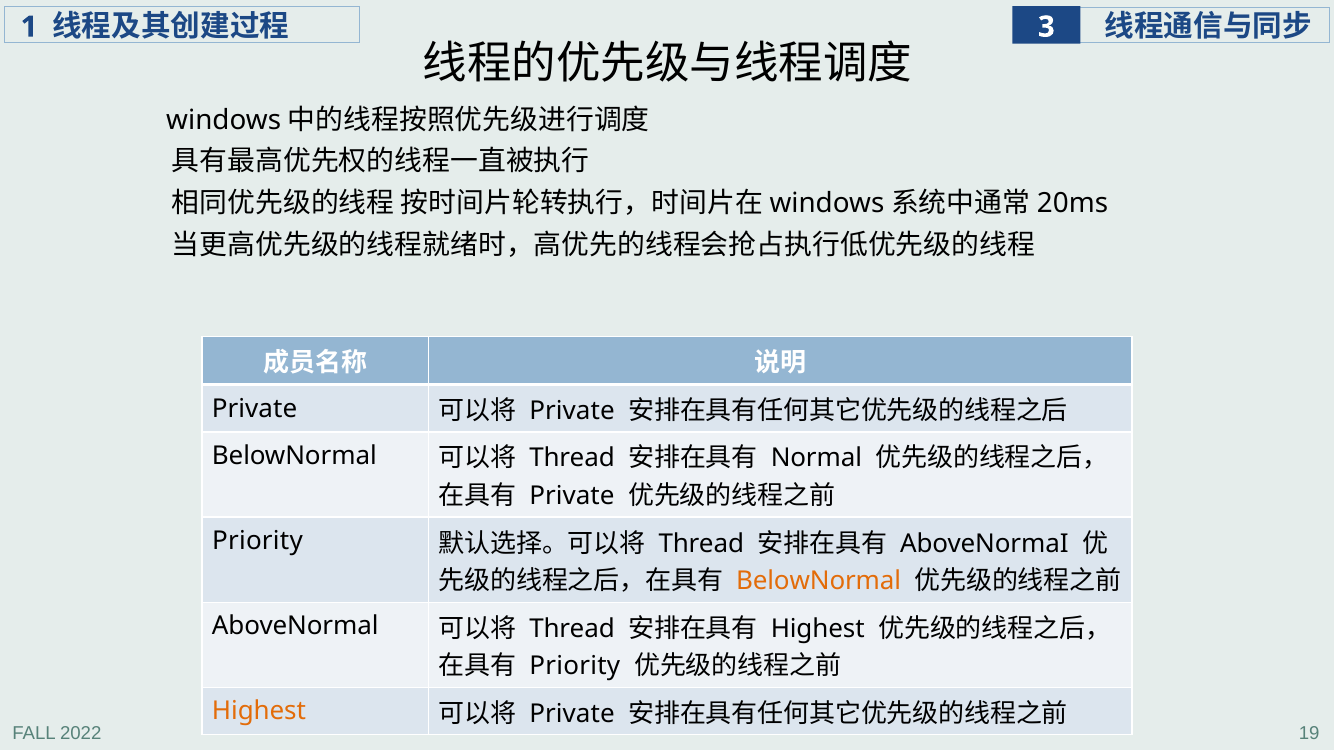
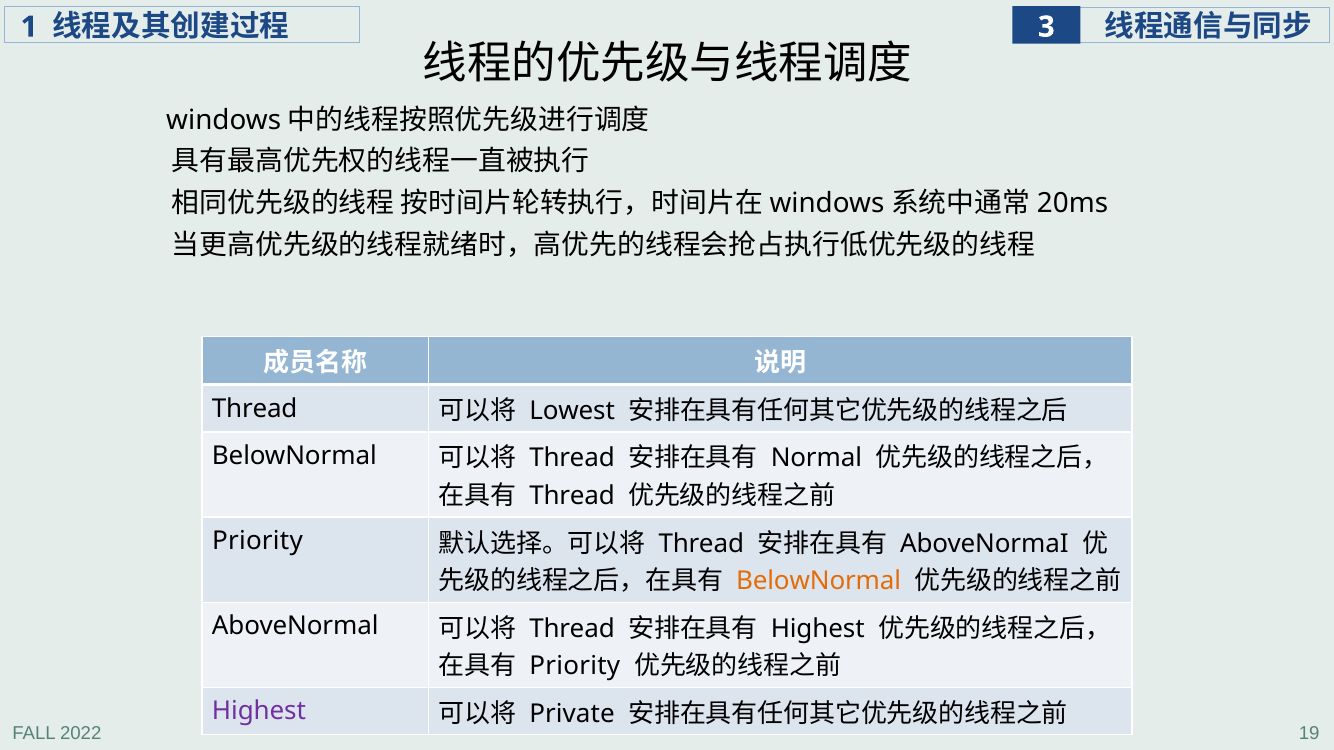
Private at (255, 409): Private -> Thread
Private at (572, 411): Private -> Lowest
Private at (572, 496): Private -> Thread
Highest at (259, 712) colour: orange -> purple
